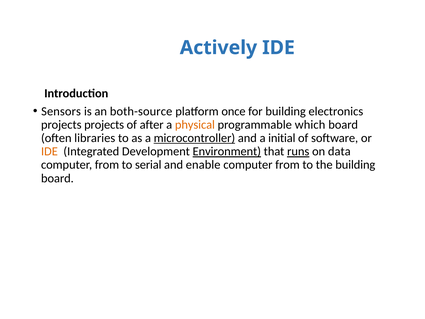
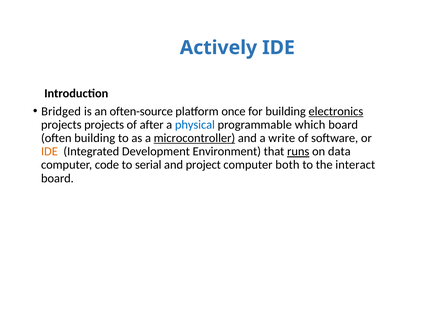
Sensors: Sensors -> Bridged
both-source: both-source -> often-source
electronics underline: none -> present
physical colour: orange -> blue
often libraries: libraries -> building
initial: initial -> write
Environment underline: present -> none
from at (107, 165): from -> code
enable: enable -> project
from at (288, 165): from -> both
the building: building -> interact
